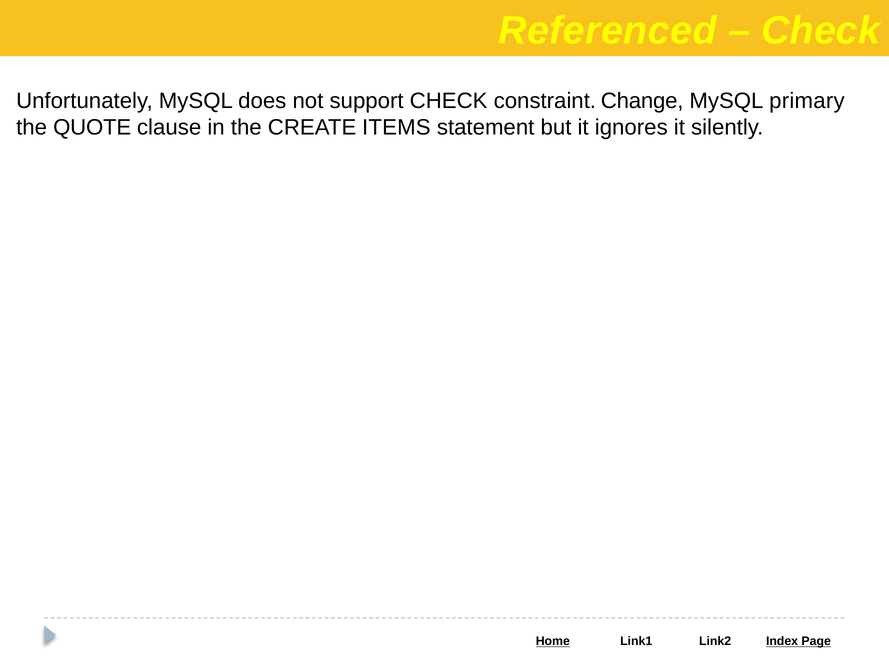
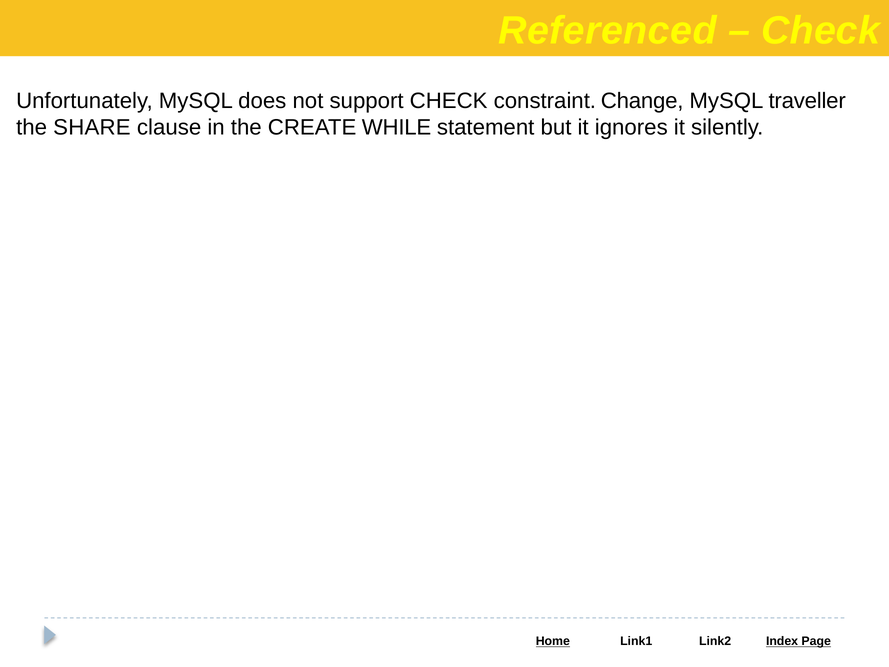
primary: primary -> traveller
QUOTE: QUOTE -> SHARE
ITEMS: ITEMS -> WHILE
